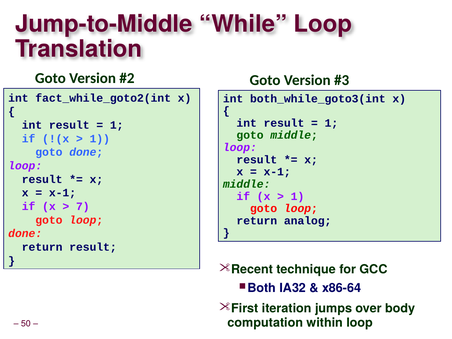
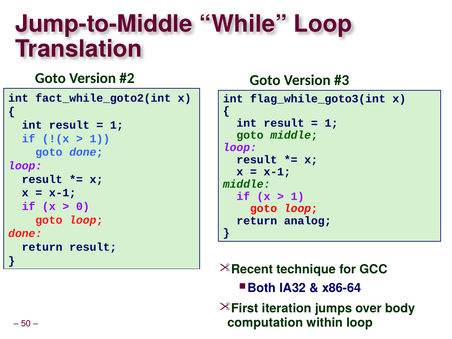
both_while_goto3(int: both_while_goto3(int -> flag_while_goto3(int
7: 7 -> 0
